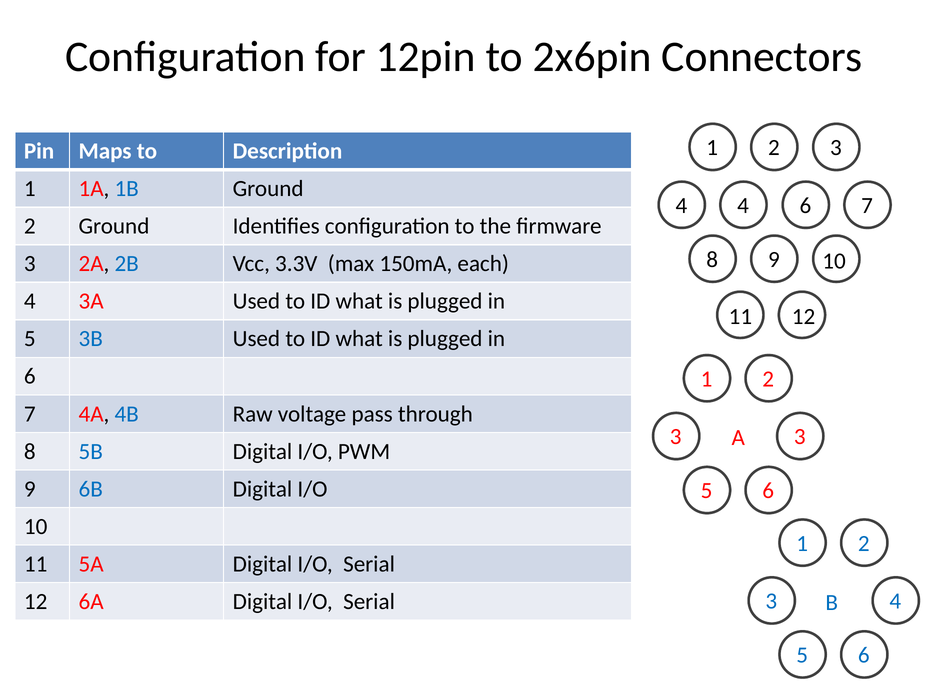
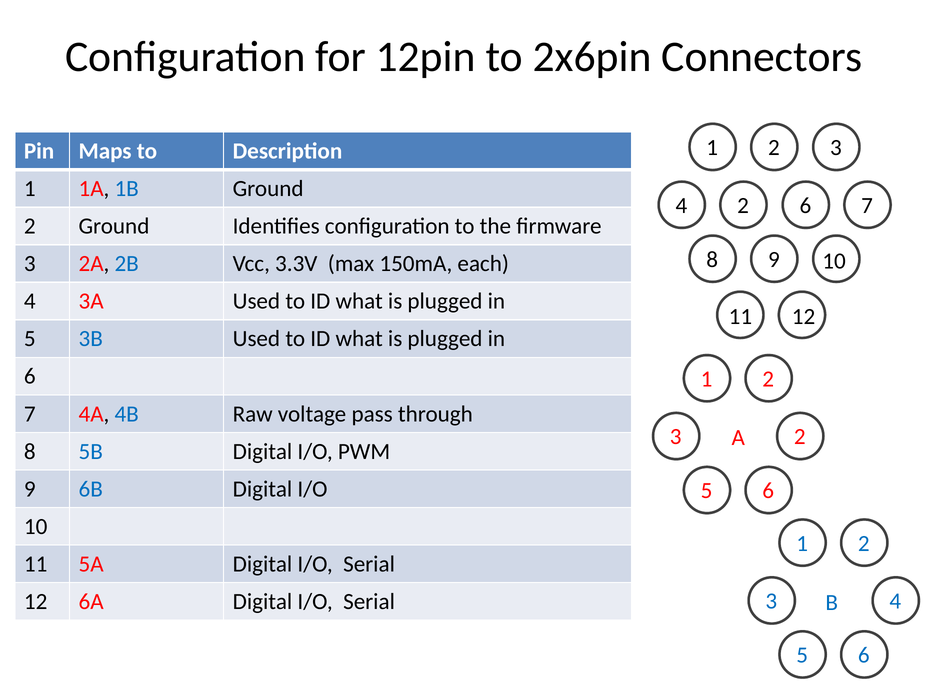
4 4: 4 -> 2
3 3: 3 -> 2
